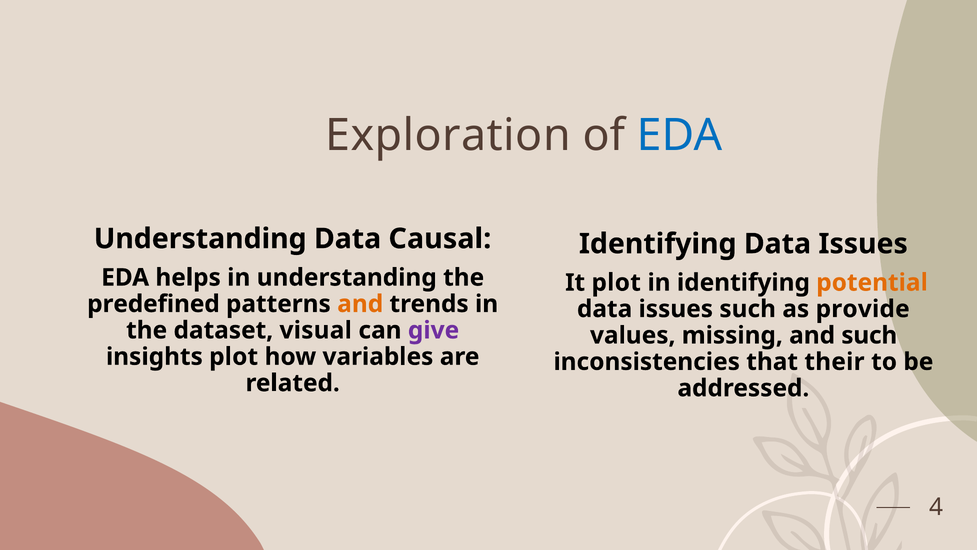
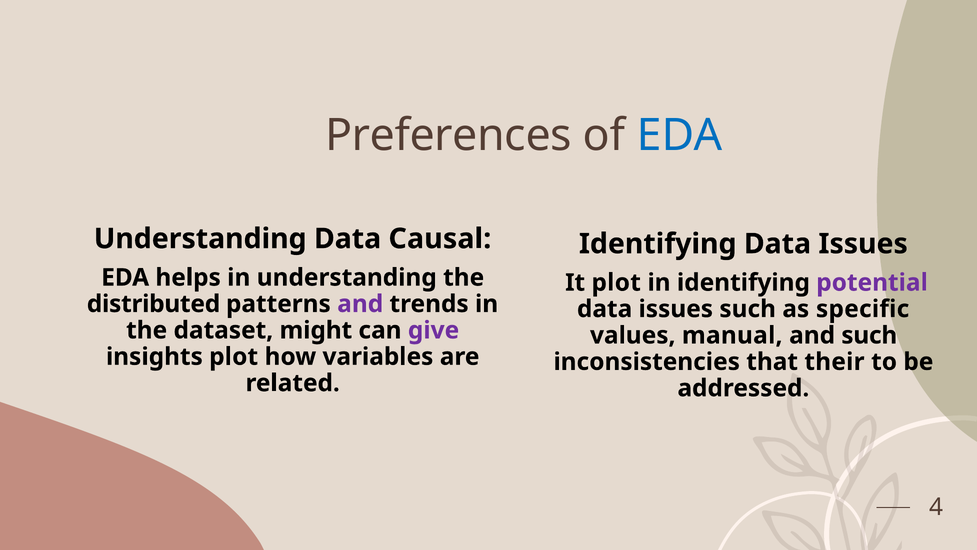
Exploration: Exploration -> Preferences
potential colour: orange -> purple
predefined: predefined -> distributed
and at (360, 304) colour: orange -> purple
provide: provide -> specific
visual: visual -> might
missing: missing -> manual
